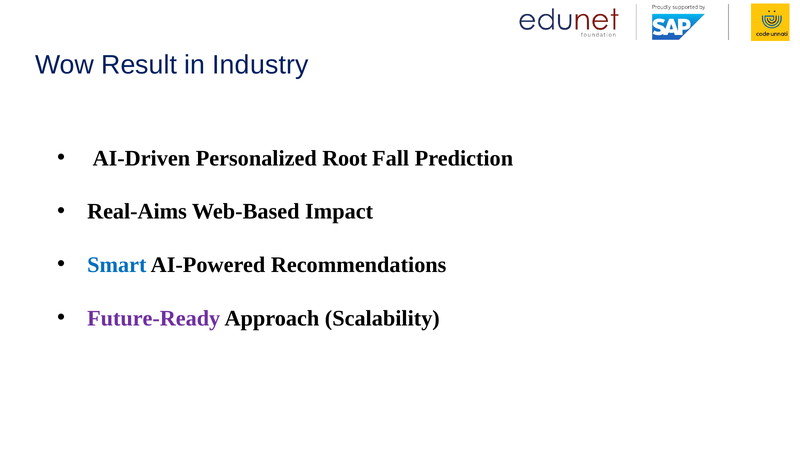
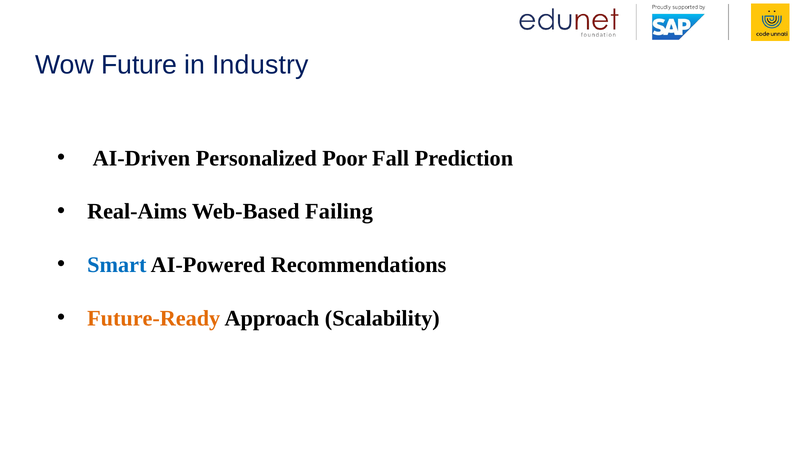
Result: Result -> Future
Root: Root -> Poor
Impact: Impact -> Failing
Future-Ready colour: purple -> orange
